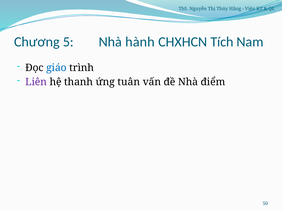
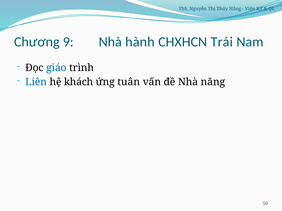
5: 5 -> 9
Tích: Tích -> Trái
Liên colour: purple -> blue
thanh: thanh -> khách
điểm: điểm -> năng
